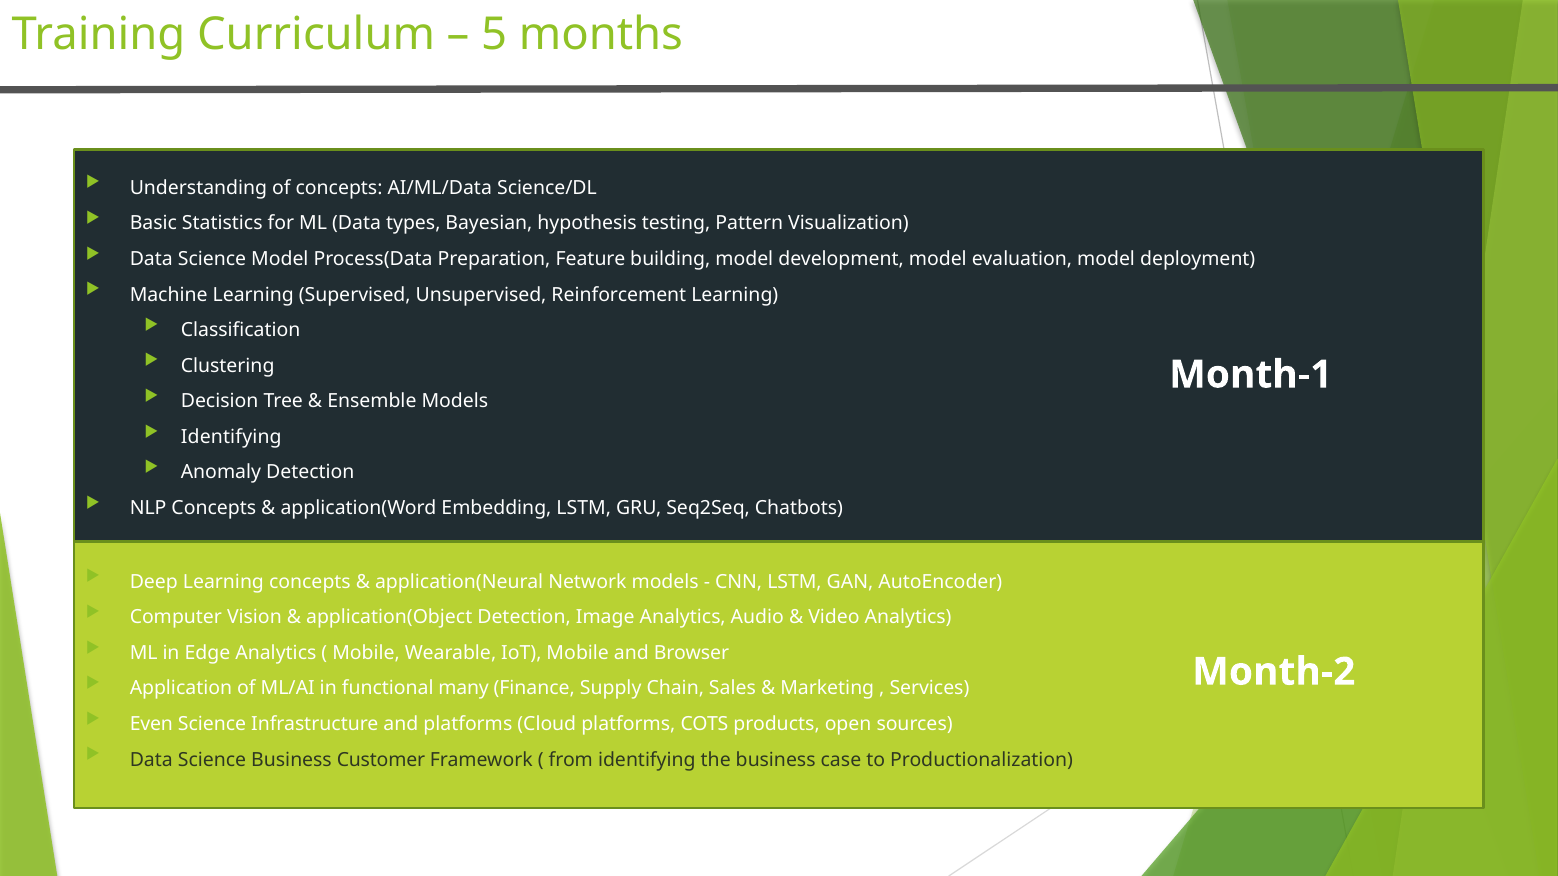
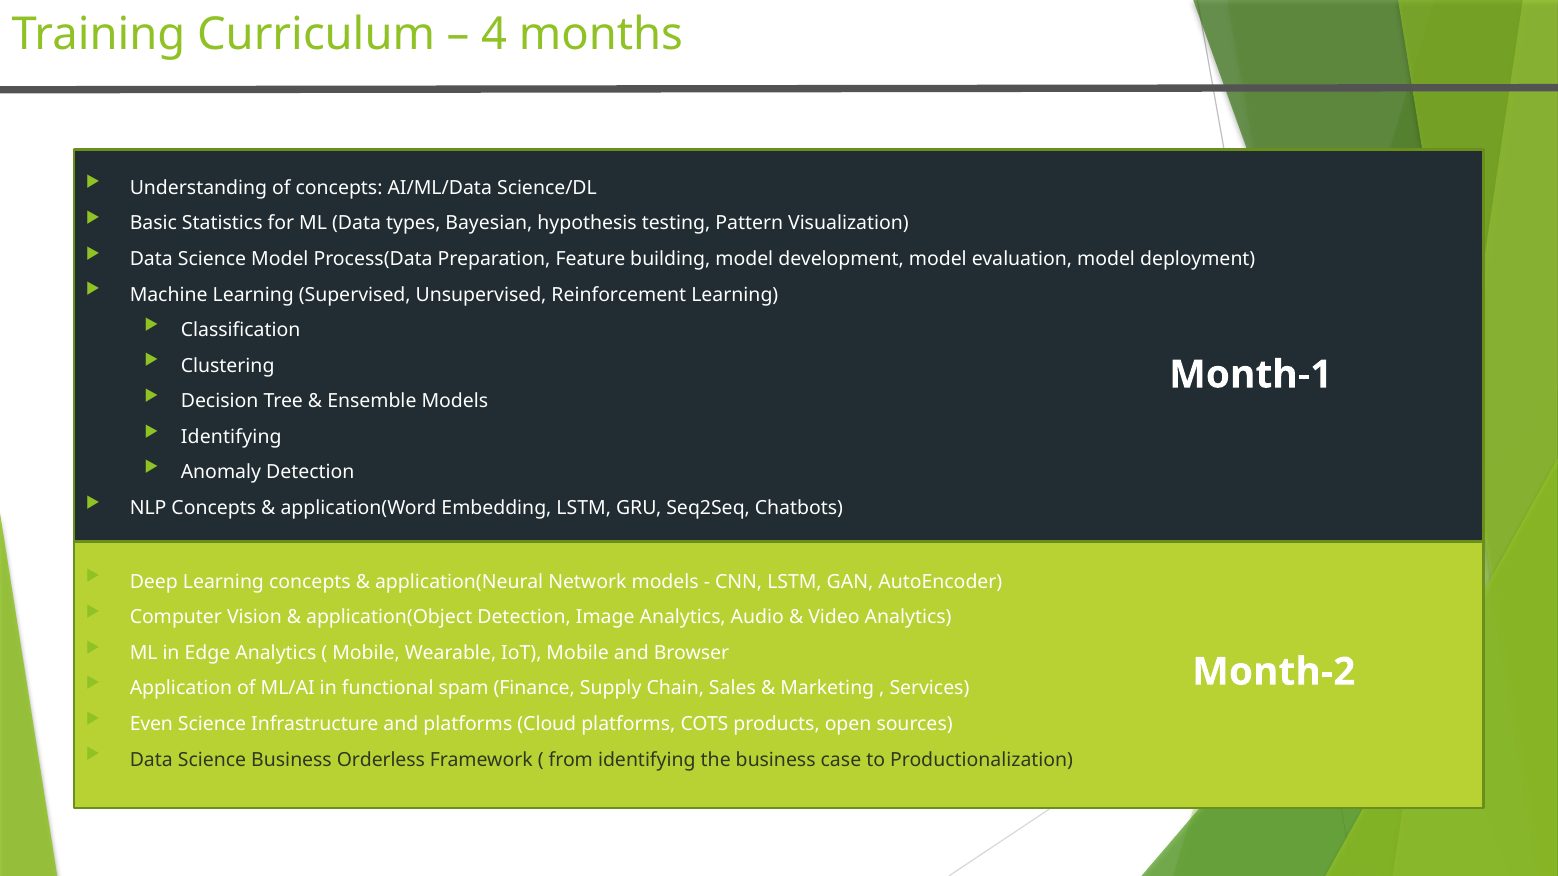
5: 5 -> 4
many: many -> spam
Customer: Customer -> Orderless
